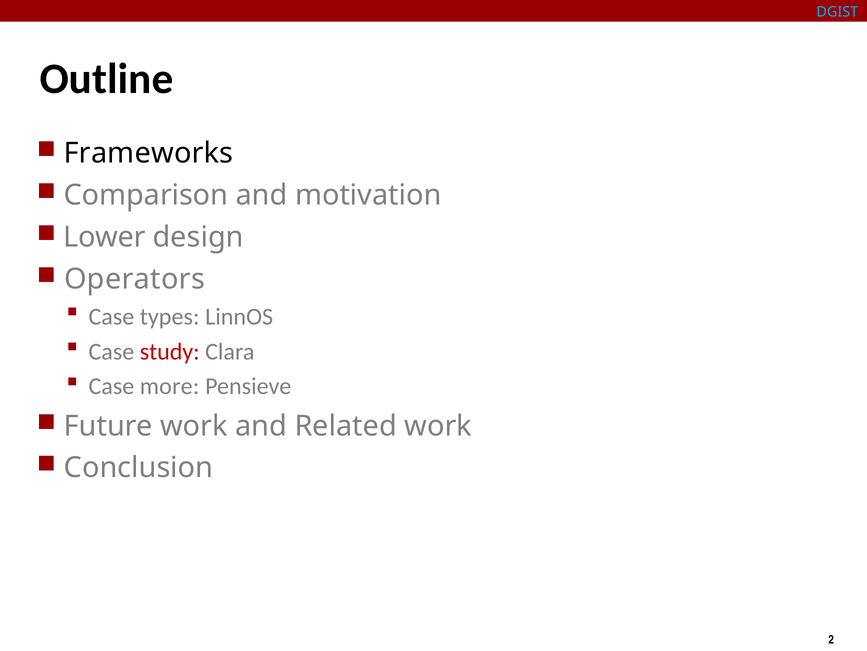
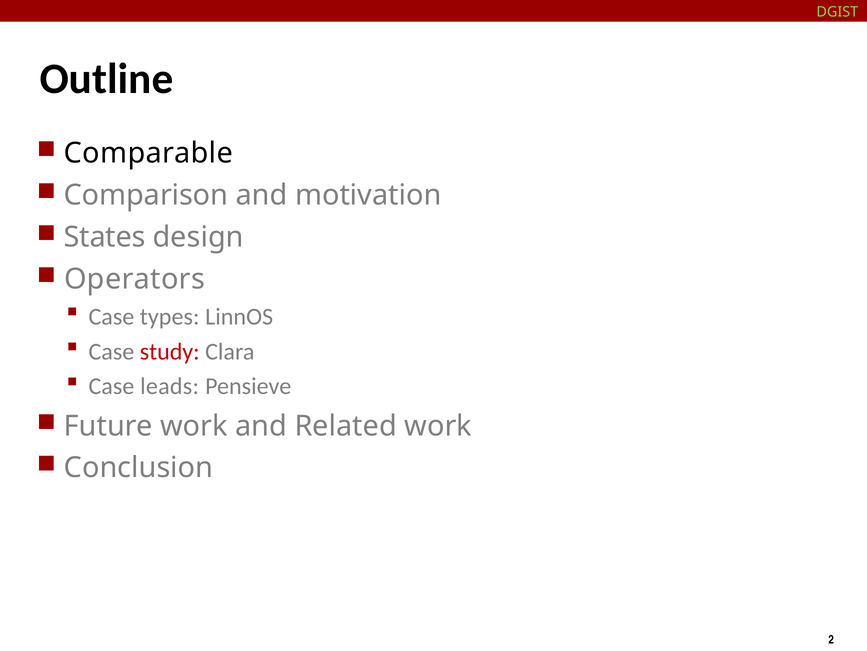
DGIST colour: light blue -> light green
Frameworks: Frameworks -> Comparable
Lower: Lower -> States
more: more -> leads
